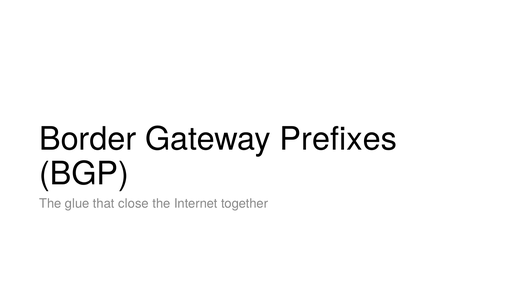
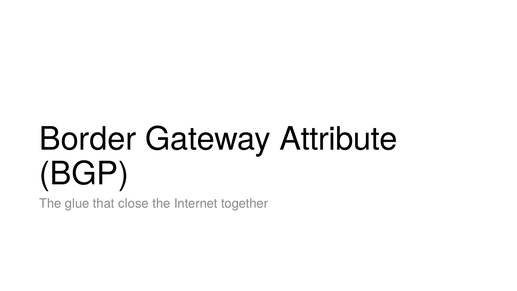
Prefixes: Prefixes -> Attribute
